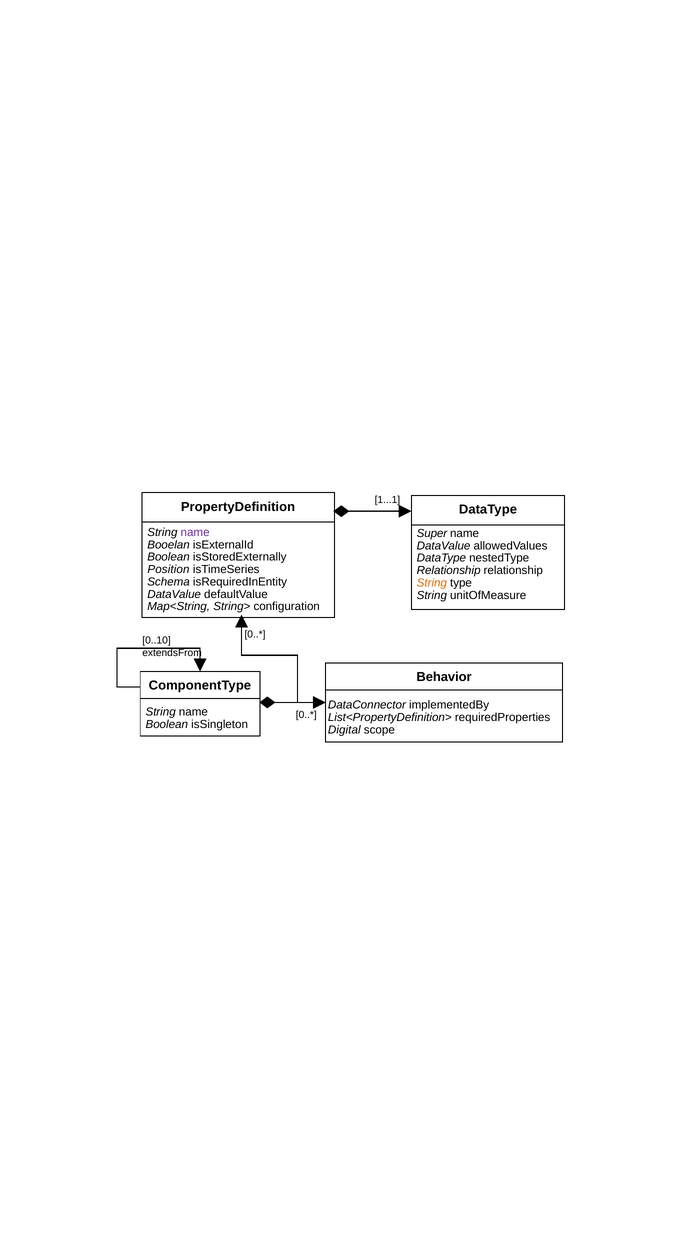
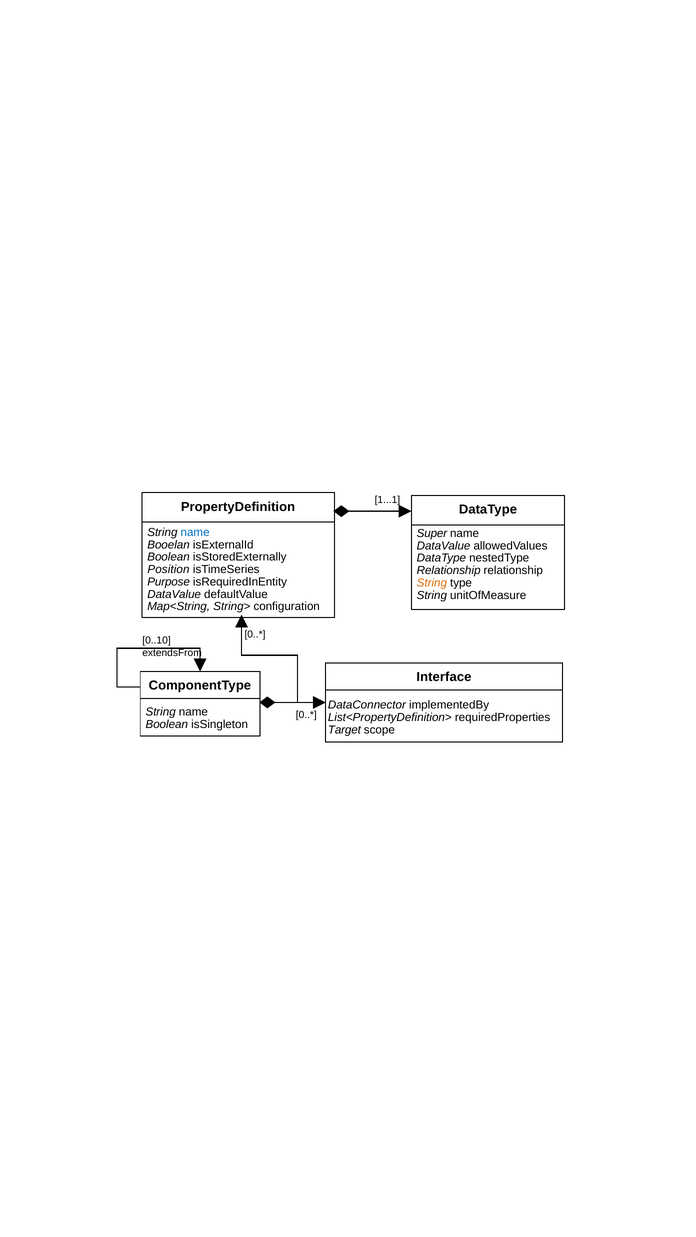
name at (195, 533) colour: purple -> blue
Schema: Schema -> Purpose
Behavior: Behavior -> Interface
Digital: Digital -> Target
